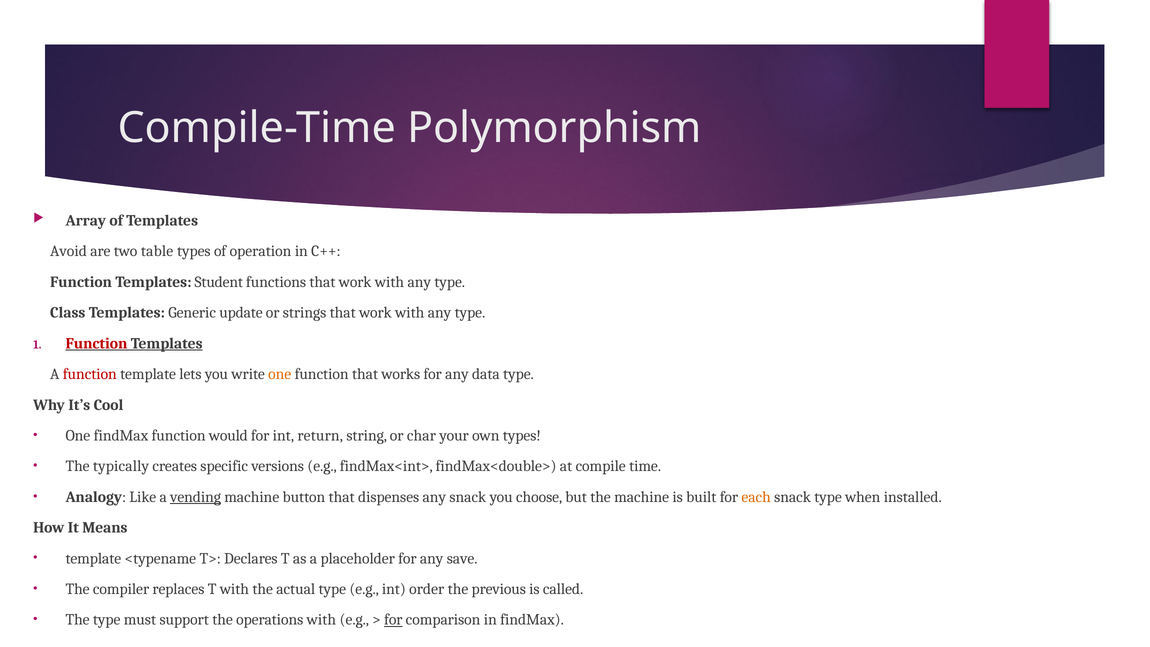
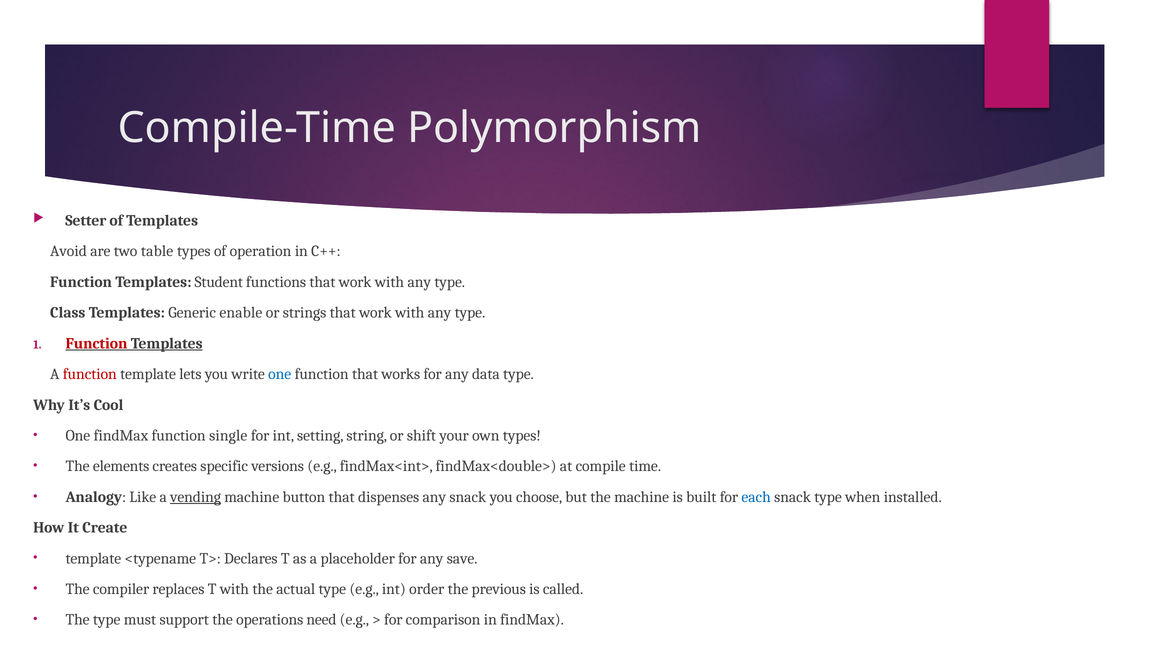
Array: Array -> Setter
update: update -> enable
one at (280, 374) colour: orange -> blue
would: would -> single
return: return -> setting
char: char -> shift
typically: typically -> elements
each colour: orange -> blue
Means: Means -> Create
operations with: with -> need
for at (393, 620) underline: present -> none
